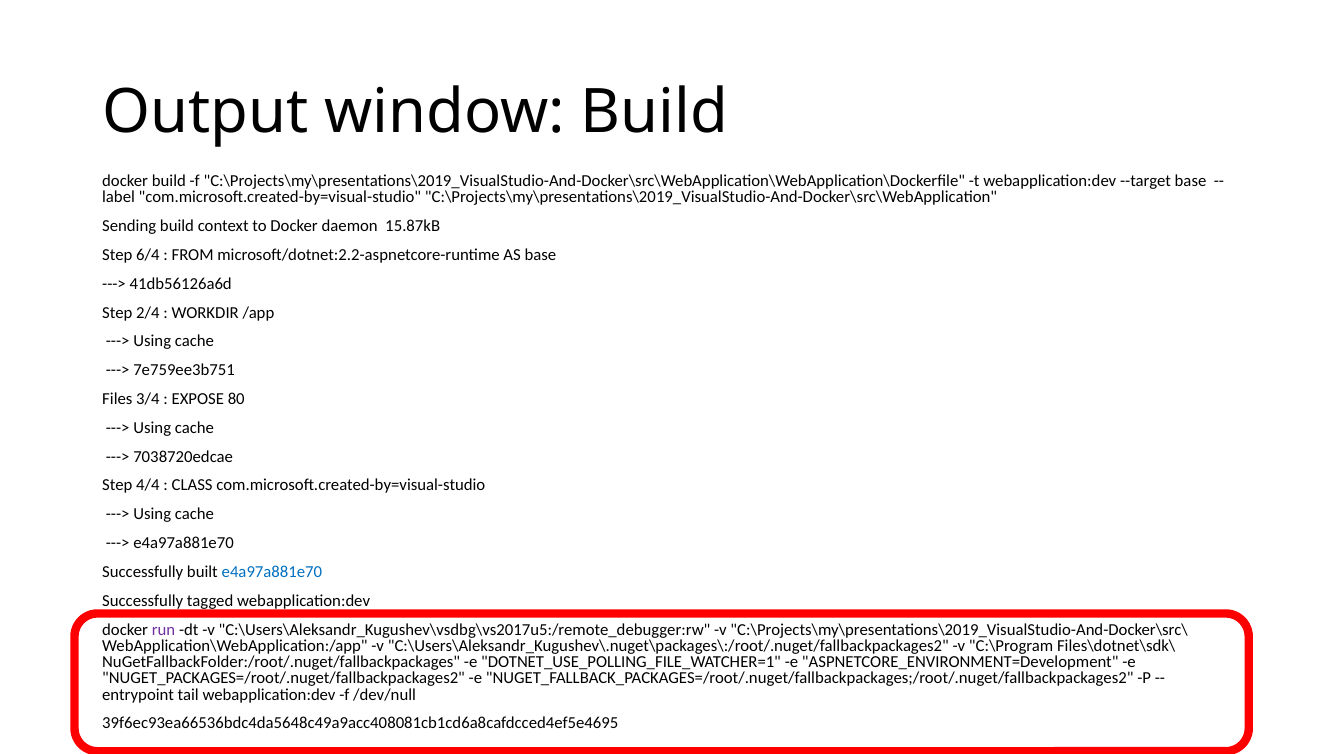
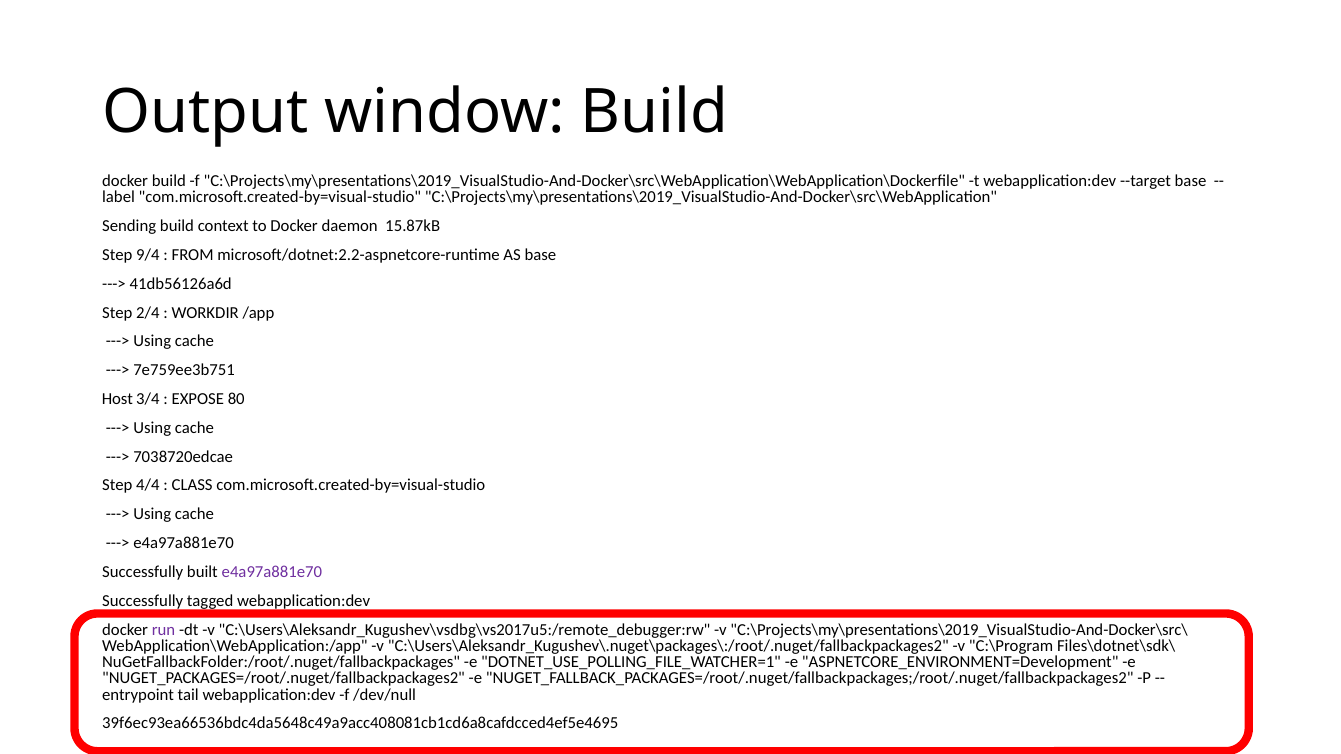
6/4: 6/4 -> 9/4
Files: Files -> Host
e4a97a881e70 at (272, 572) colour: blue -> purple
